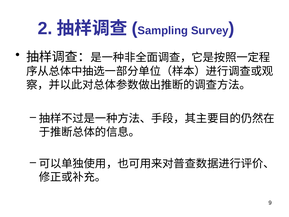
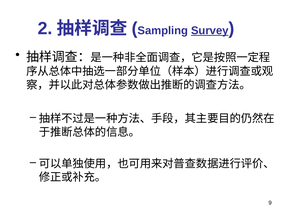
Survey underline: none -> present
